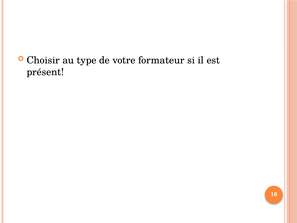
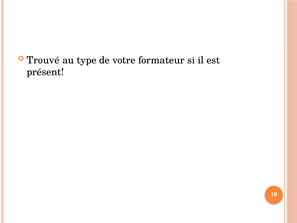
Choisir: Choisir -> Trouvé
